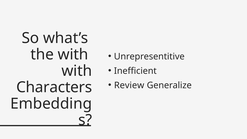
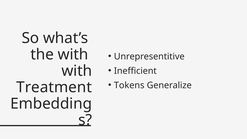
Review: Review -> Tokens
Characters: Characters -> Treatment
